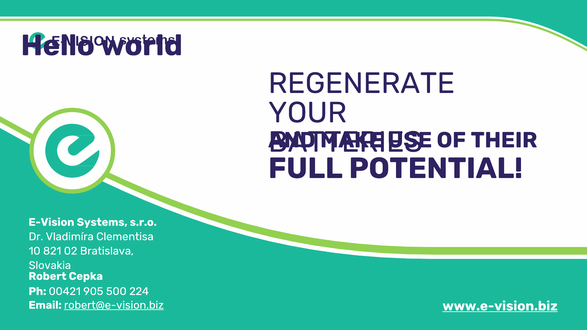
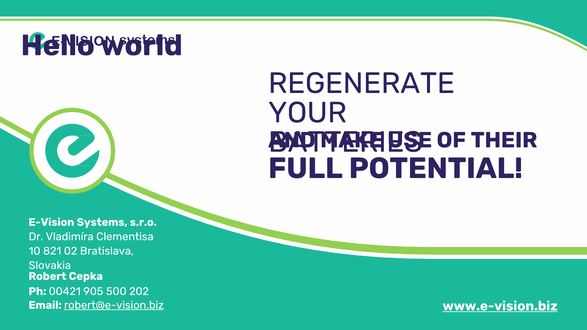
224: 224 -> 202
